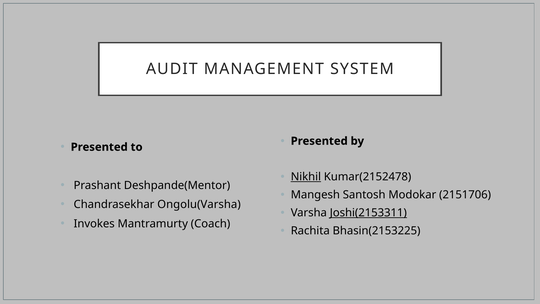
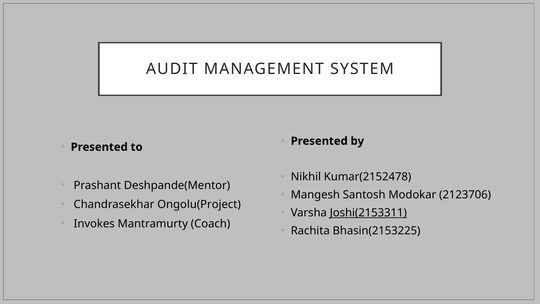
Nikhil underline: present -> none
2151706: 2151706 -> 2123706
Ongolu(Varsha: Ongolu(Varsha -> Ongolu(Project
